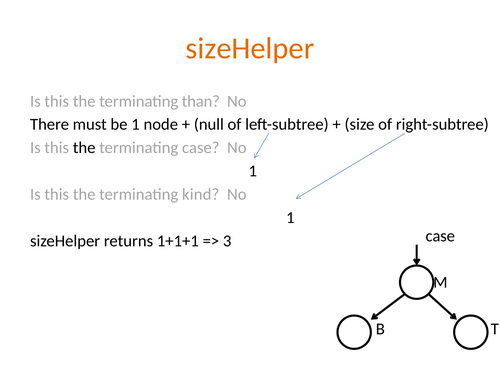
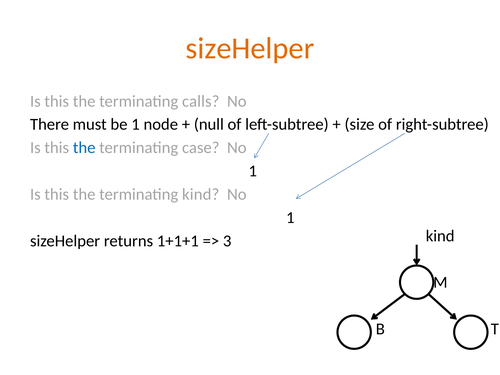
than: than -> calls
the at (84, 148) colour: black -> blue
3 case: case -> kind
